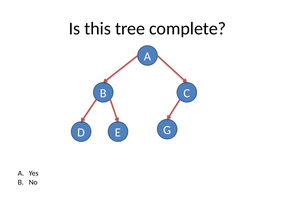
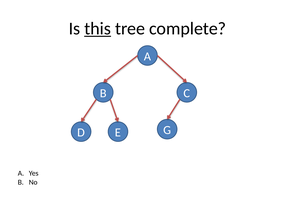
this underline: none -> present
